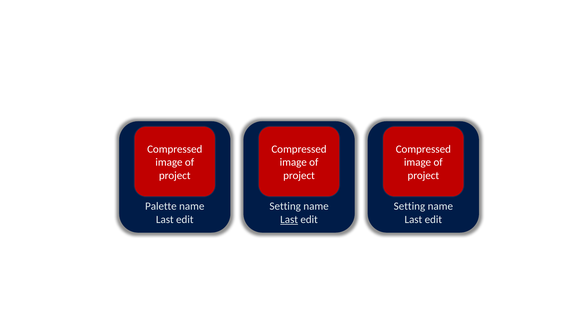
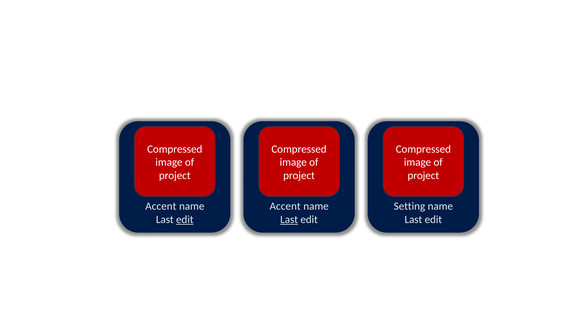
Palette at (161, 206): Palette -> Accent
Setting at (285, 206): Setting -> Accent
edit at (185, 219) underline: none -> present
